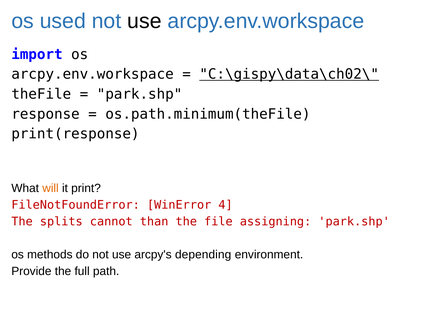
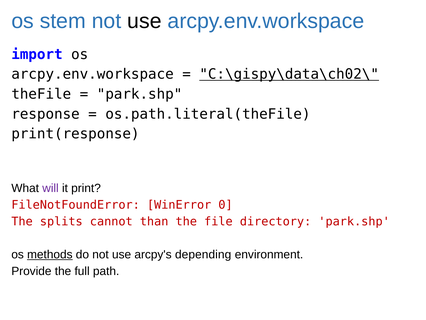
used: used -> stem
os.path.minimum(theFile: os.path.minimum(theFile -> os.path.literal(theFile
will colour: orange -> purple
4: 4 -> 0
assigning: assigning -> directory
methods underline: none -> present
